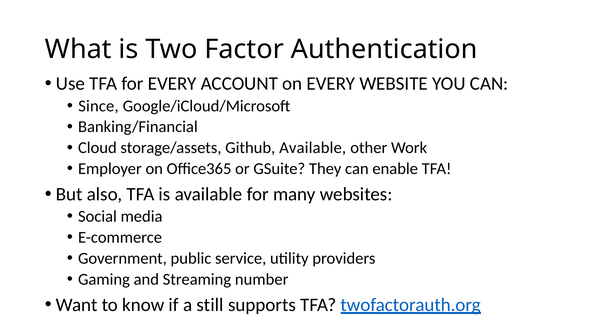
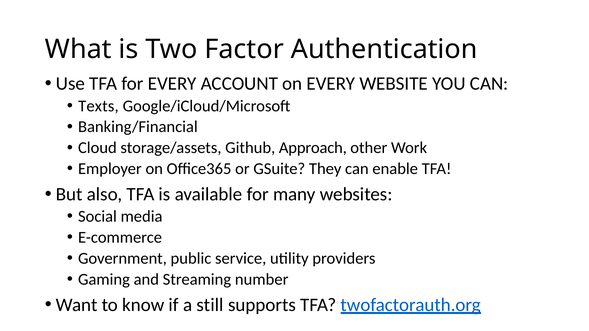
Since: Since -> Texts
Github Available: Available -> Approach
